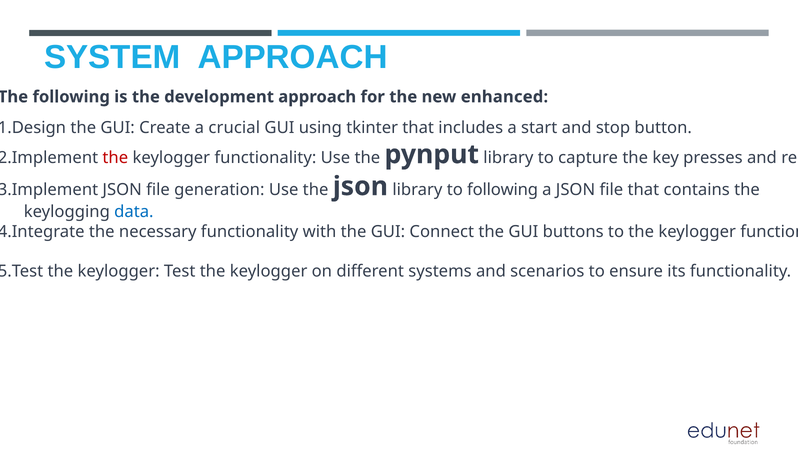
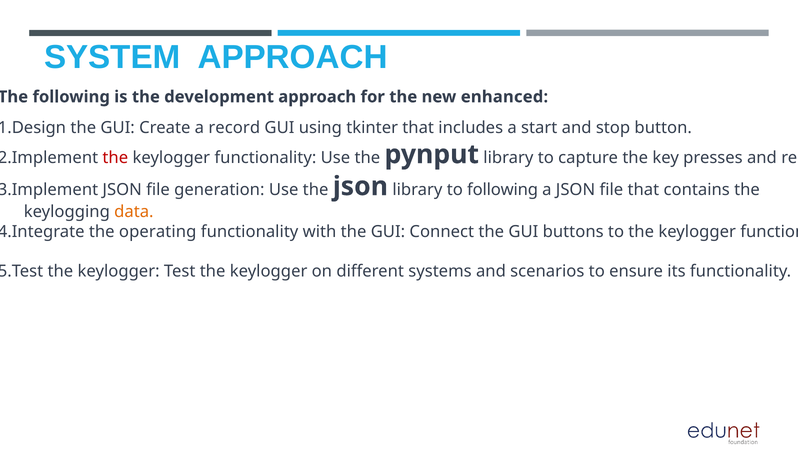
crucial: crucial -> record
data colour: blue -> orange
necessary: necessary -> operating
